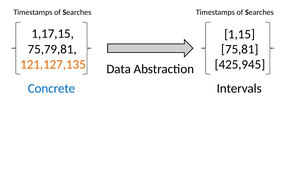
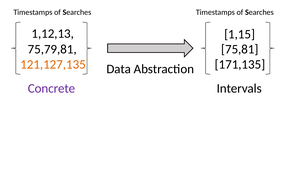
1,17,15: 1,17,15 -> 1,12,13
425,945: 425,945 -> 171,135
Concrete colour: blue -> purple
